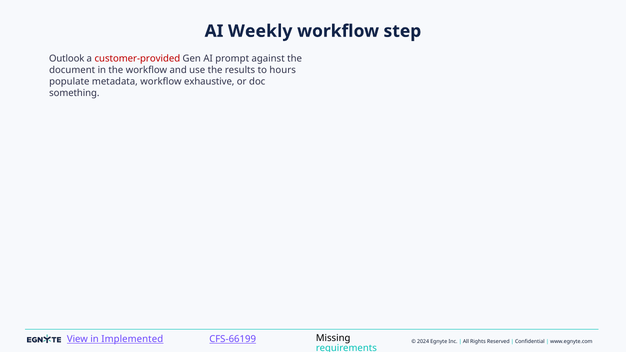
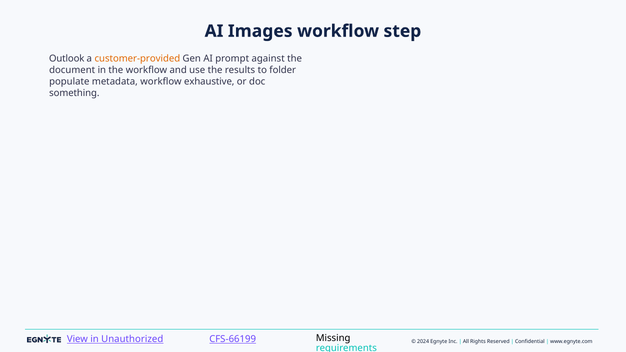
Weekly: Weekly -> Images
customer-provided colour: red -> orange
hours: hours -> folder
Implemented: Implemented -> Unauthorized
